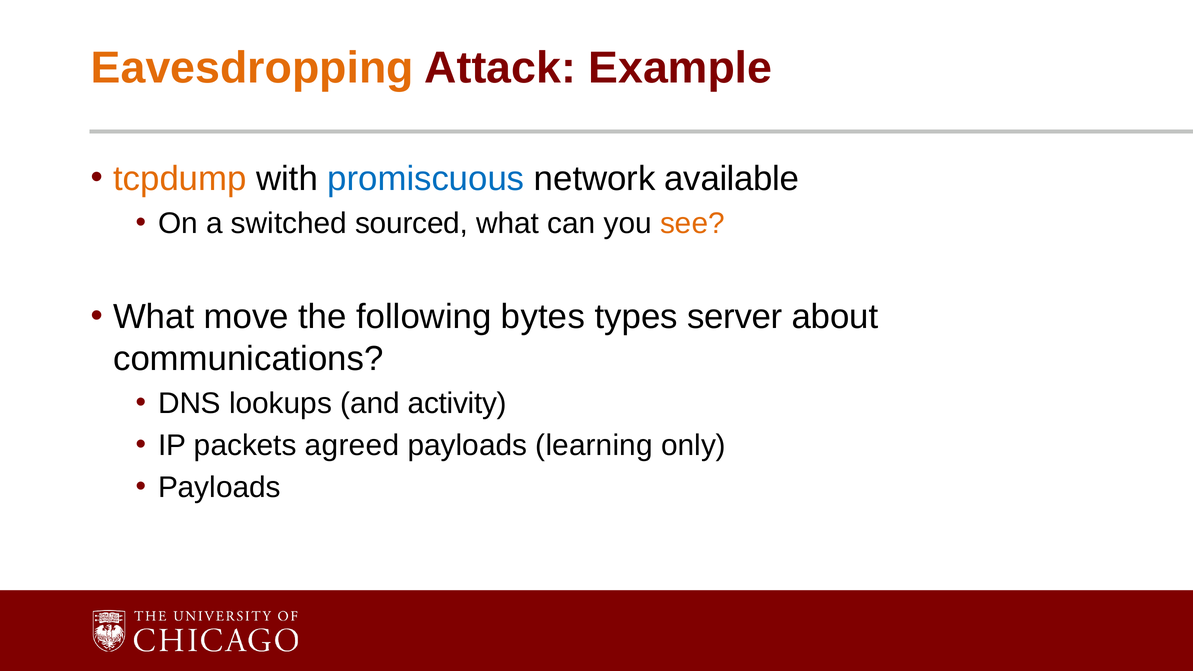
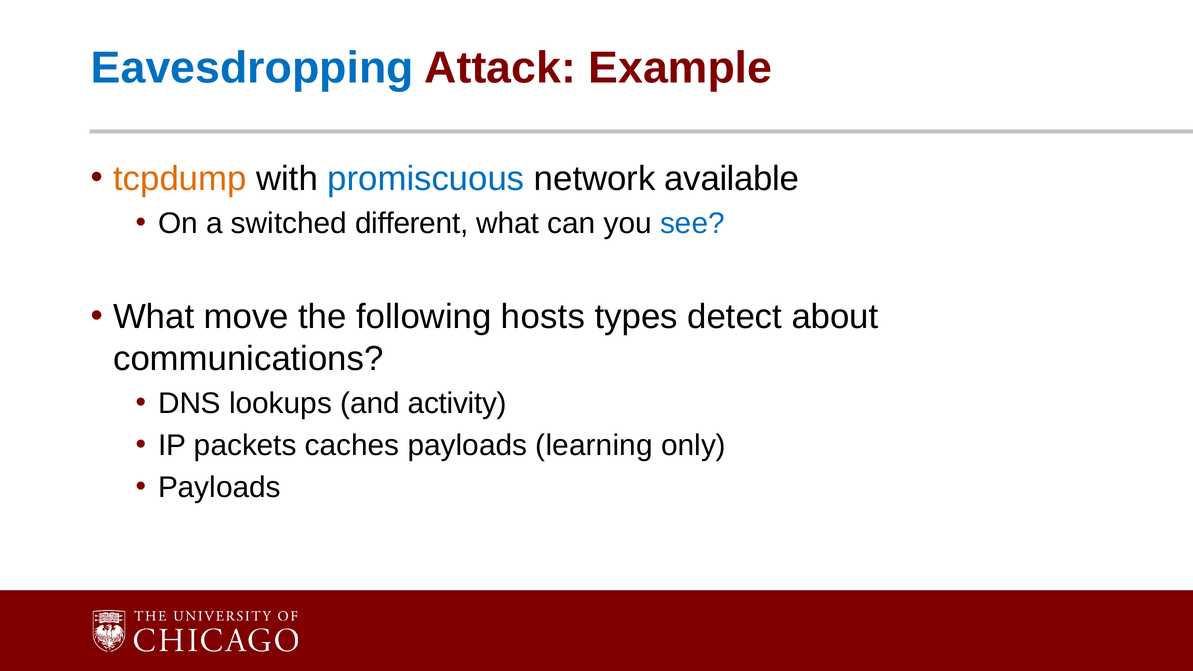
Eavesdropping colour: orange -> blue
sourced: sourced -> different
see colour: orange -> blue
bytes: bytes -> hosts
server: server -> detect
agreed: agreed -> caches
